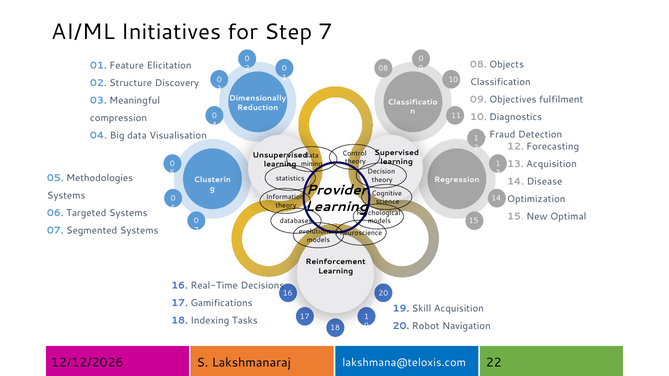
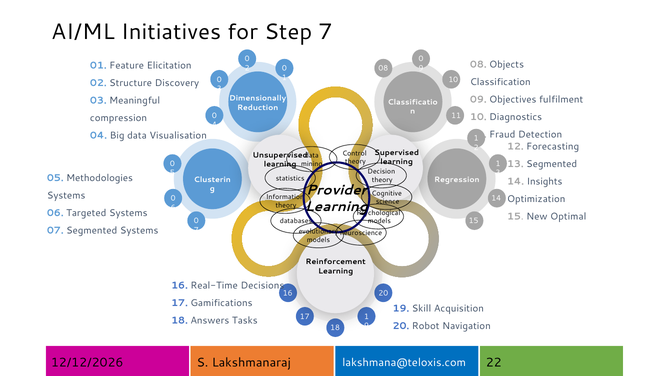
13 Acquisition: Acquisition -> Segmented
Disease: Disease -> Insights
Indexing: Indexing -> Answers
